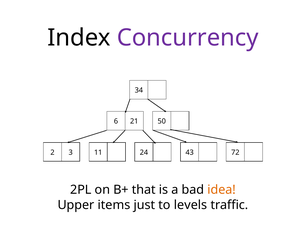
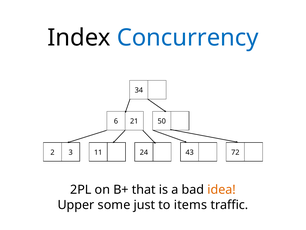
Concurrency colour: purple -> blue
items: items -> some
levels: levels -> items
